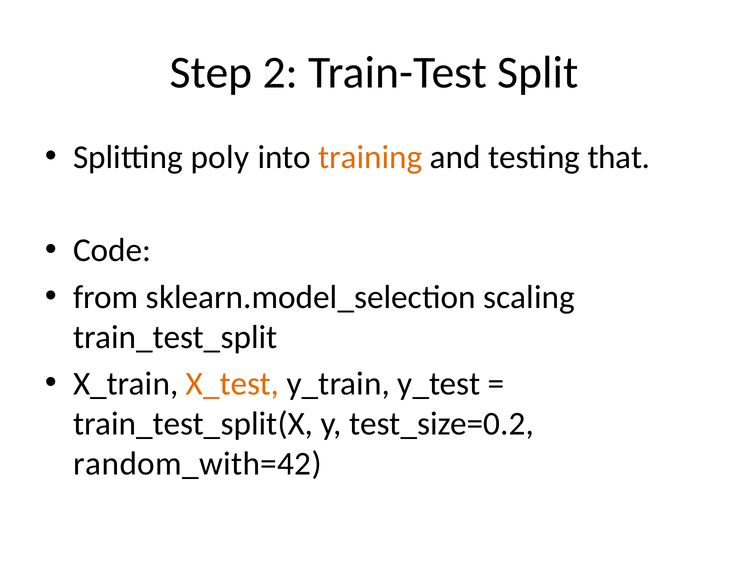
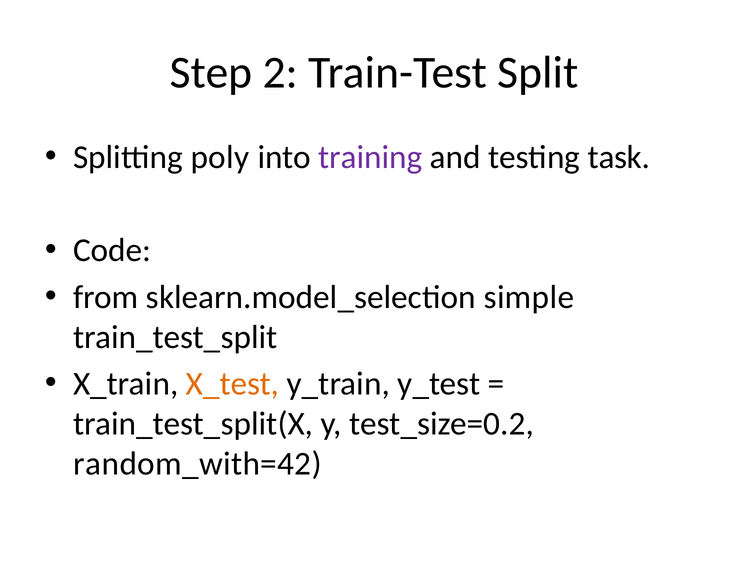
training colour: orange -> purple
that: that -> task
scaling: scaling -> simple
